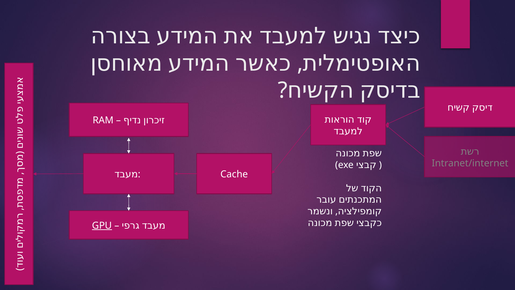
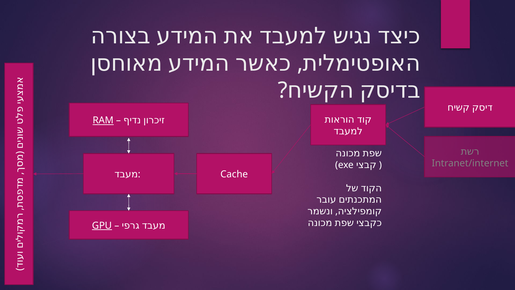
RAM underline: none -> present
